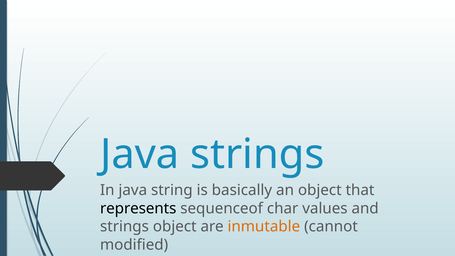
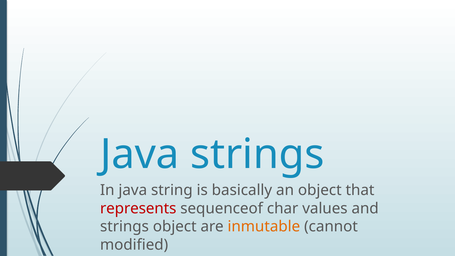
represents colour: black -> red
